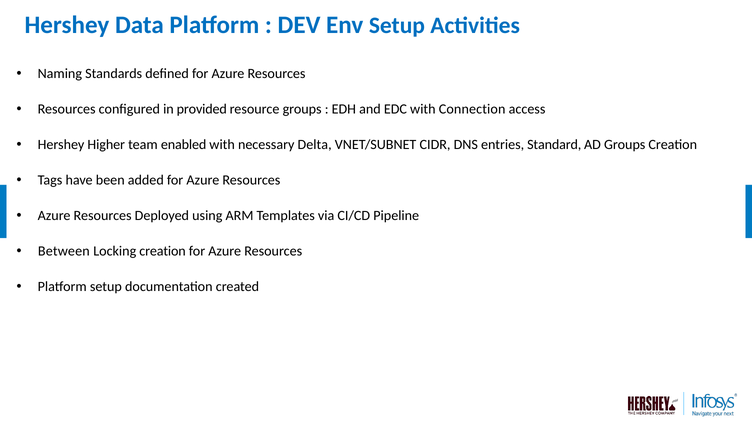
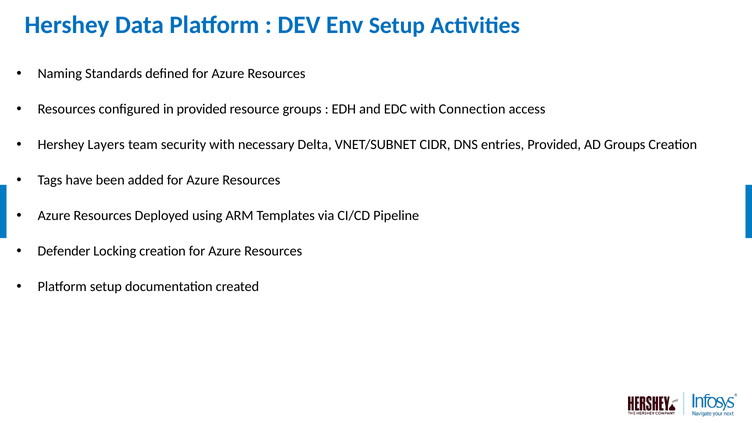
Higher: Higher -> Layers
enabled: enabled -> security
entries Standard: Standard -> Provided
Between: Between -> Defender
